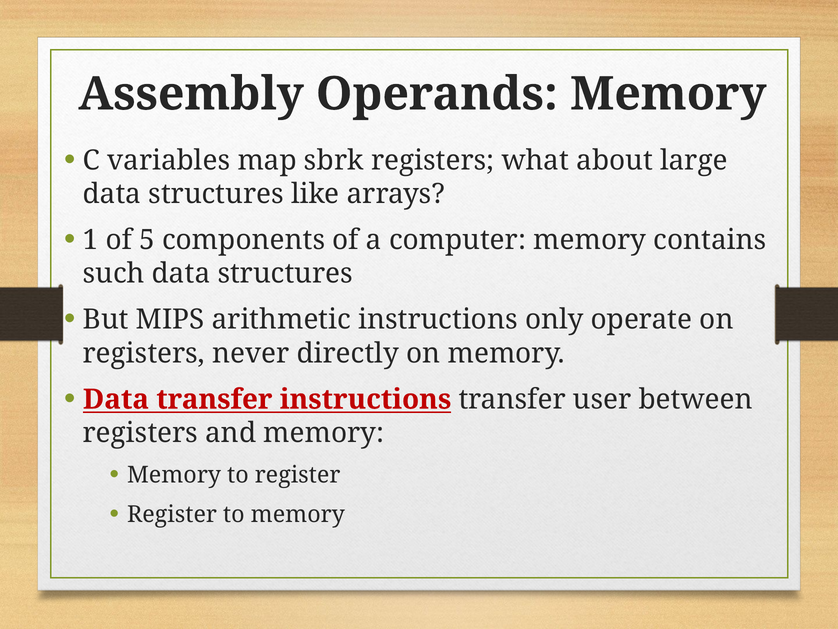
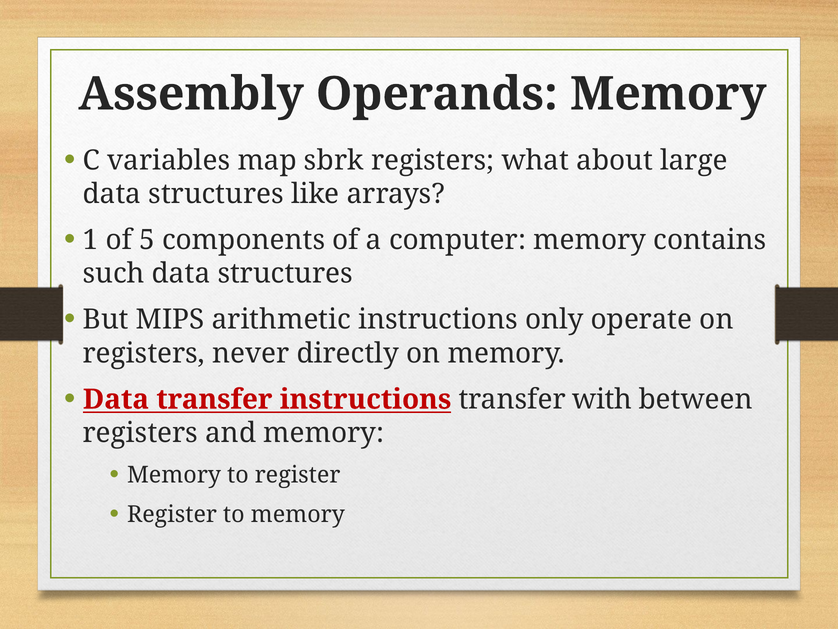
user: user -> with
